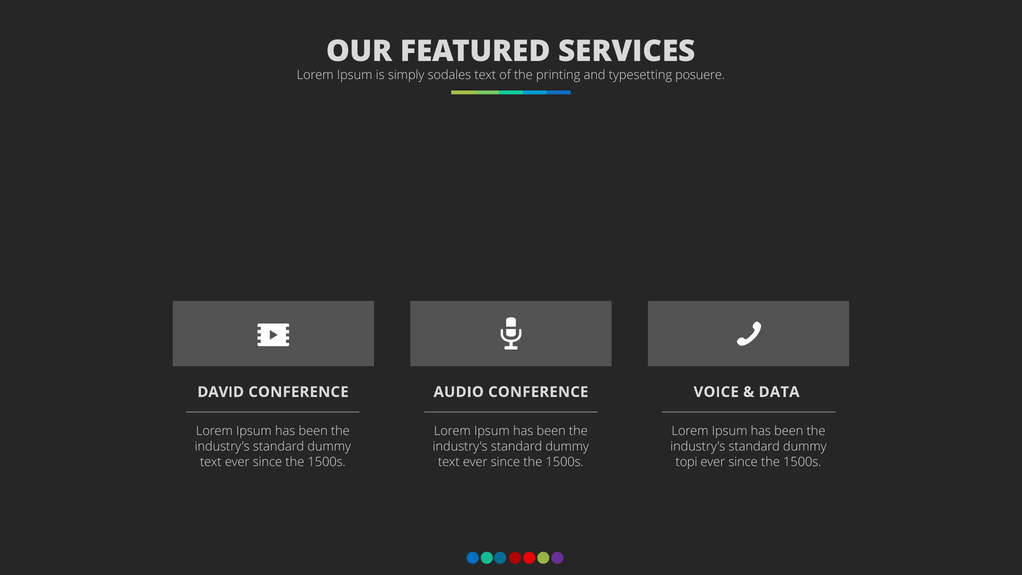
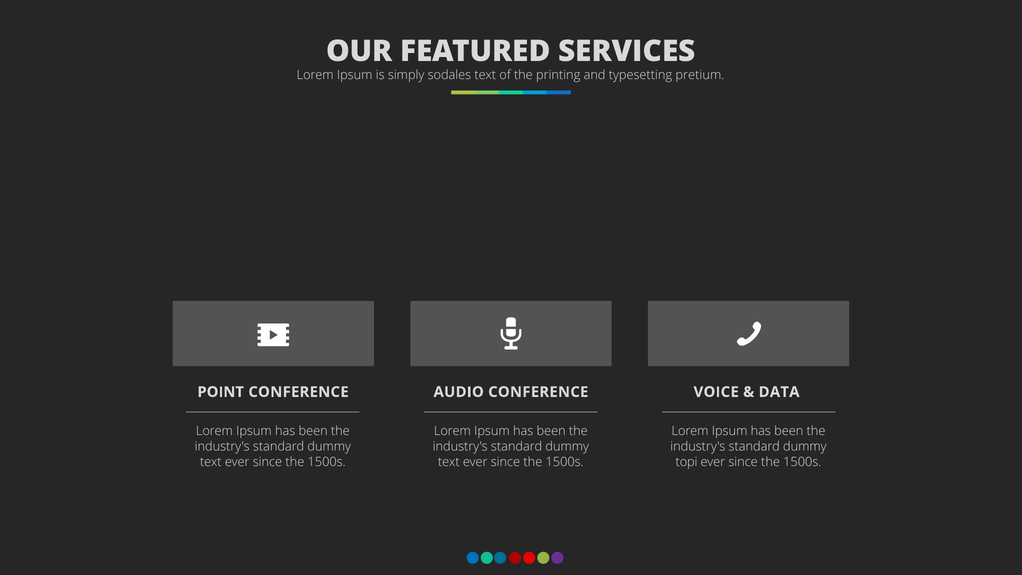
posuere: posuere -> pretium
DAVID: DAVID -> POINT
